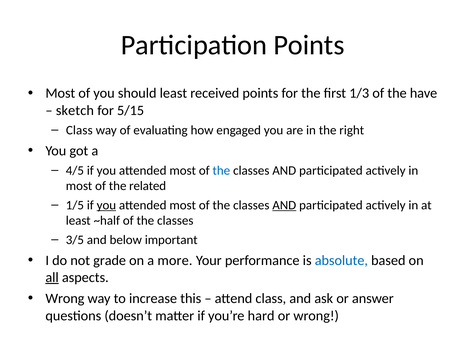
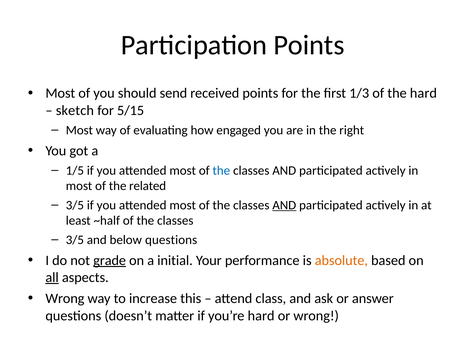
should least: least -> send
the have: have -> hard
Class at (79, 130): Class -> Most
4/5: 4/5 -> 1/5
1/5 at (75, 205): 1/5 -> 3/5
you at (106, 205) underline: present -> none
below important: important -> questions
grade underline: none -> present
more: more -> initial
absolute colour: blue -> orange
